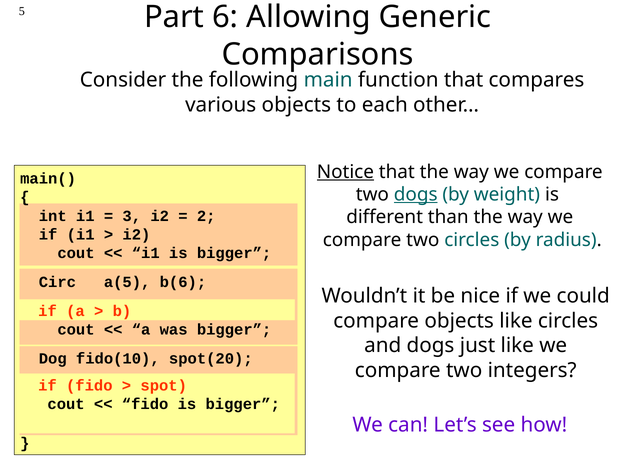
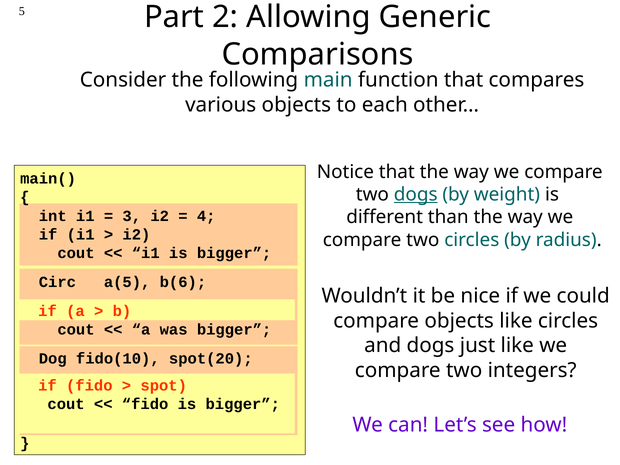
6: 6 -> 2
Notice underline: present -> none
2: 2 -> 4
